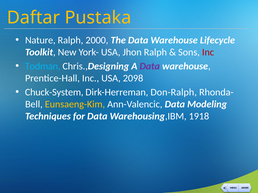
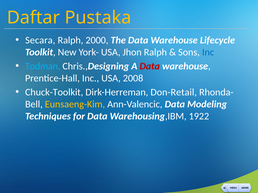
Nature: Nature -> Secara
Inc at (208, 52) colour: red -> blue
Data at (150, 66) colour: purple -> red
2098: 2098 -> 2008
Chuck-System: Chuck-System -> Chuck-Toolkit
Don-Ralph: Don-Ralph -> Don-Retail
1918: 1918 -> 1922
